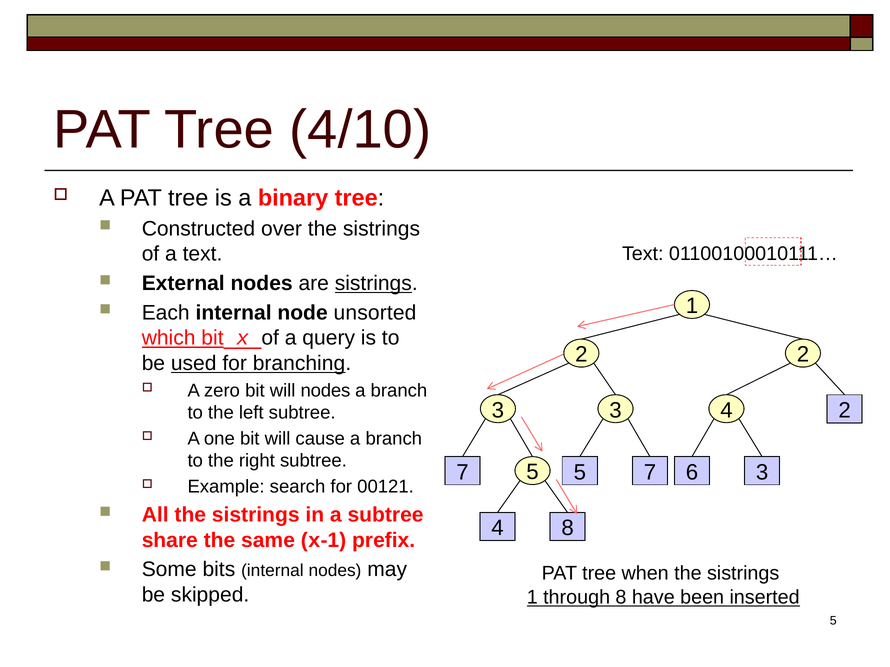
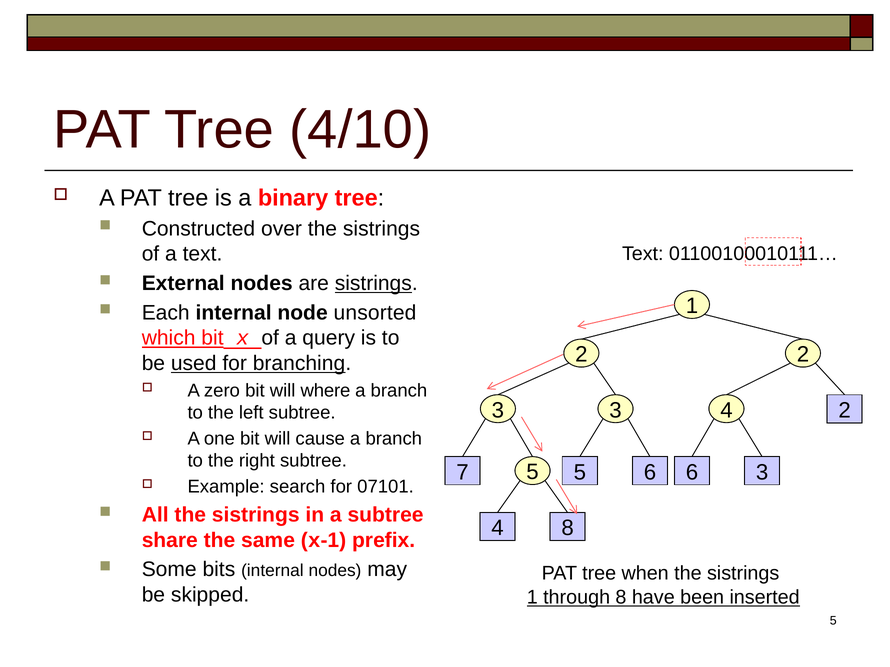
will nodes: nodes -> where
5 5 7: 7 -> 6
00121: 00121 -> 07101
